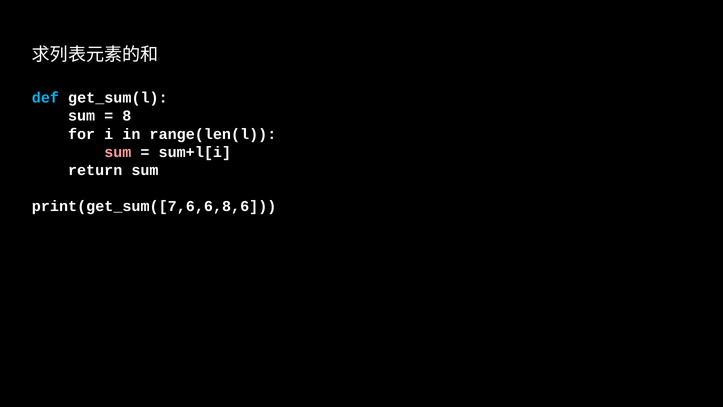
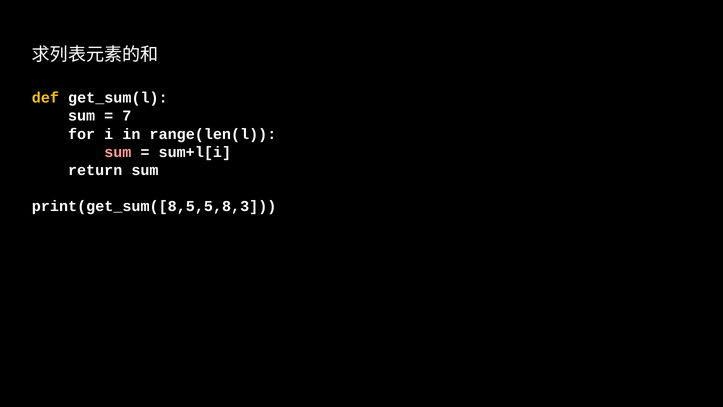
def colour: light blue -> yellow
8: 8 -> 7
print(get_sum([7,6,6,8,6: print(get_sum([7,6,6,8,6 -> print(get_sum([8,5,5,8,3
